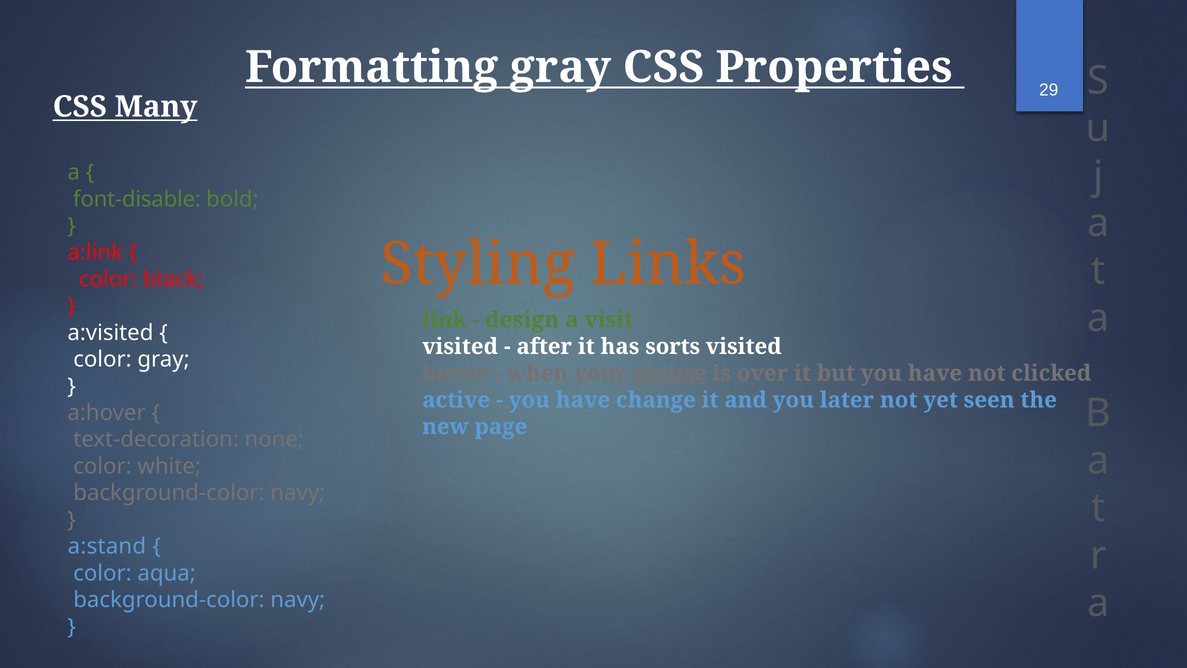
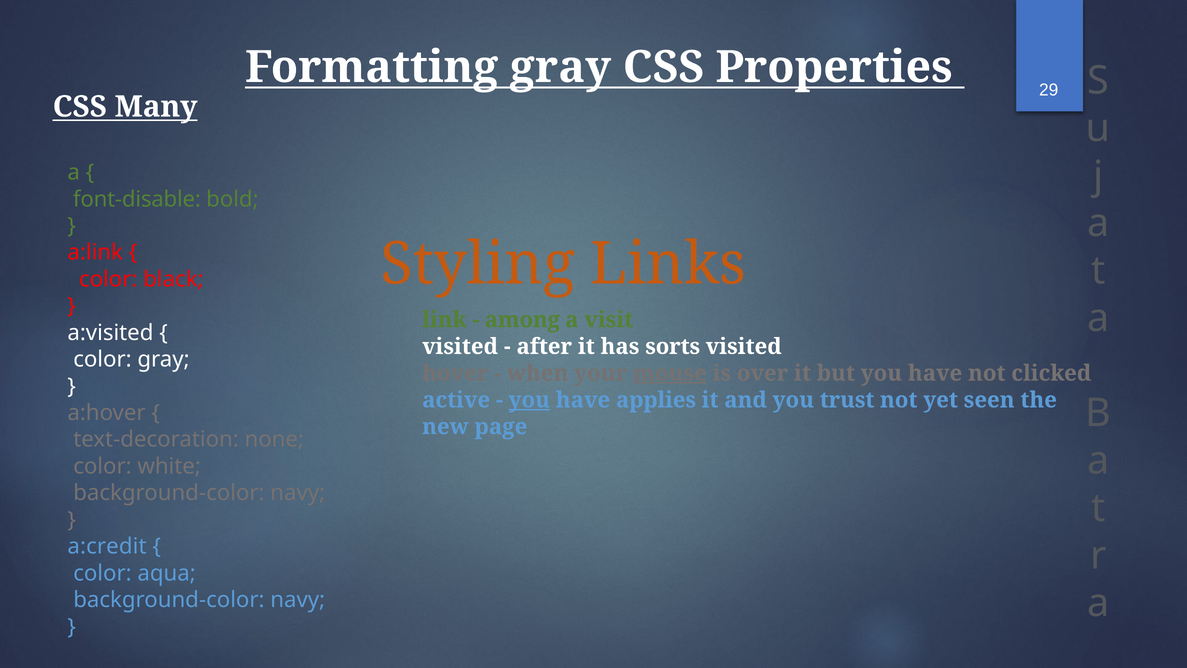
design: design -> among
you at (529, 400) underline: none -> present
change: change -> applies
later: later -> trust
a:stand: a:stand -> a:credit
